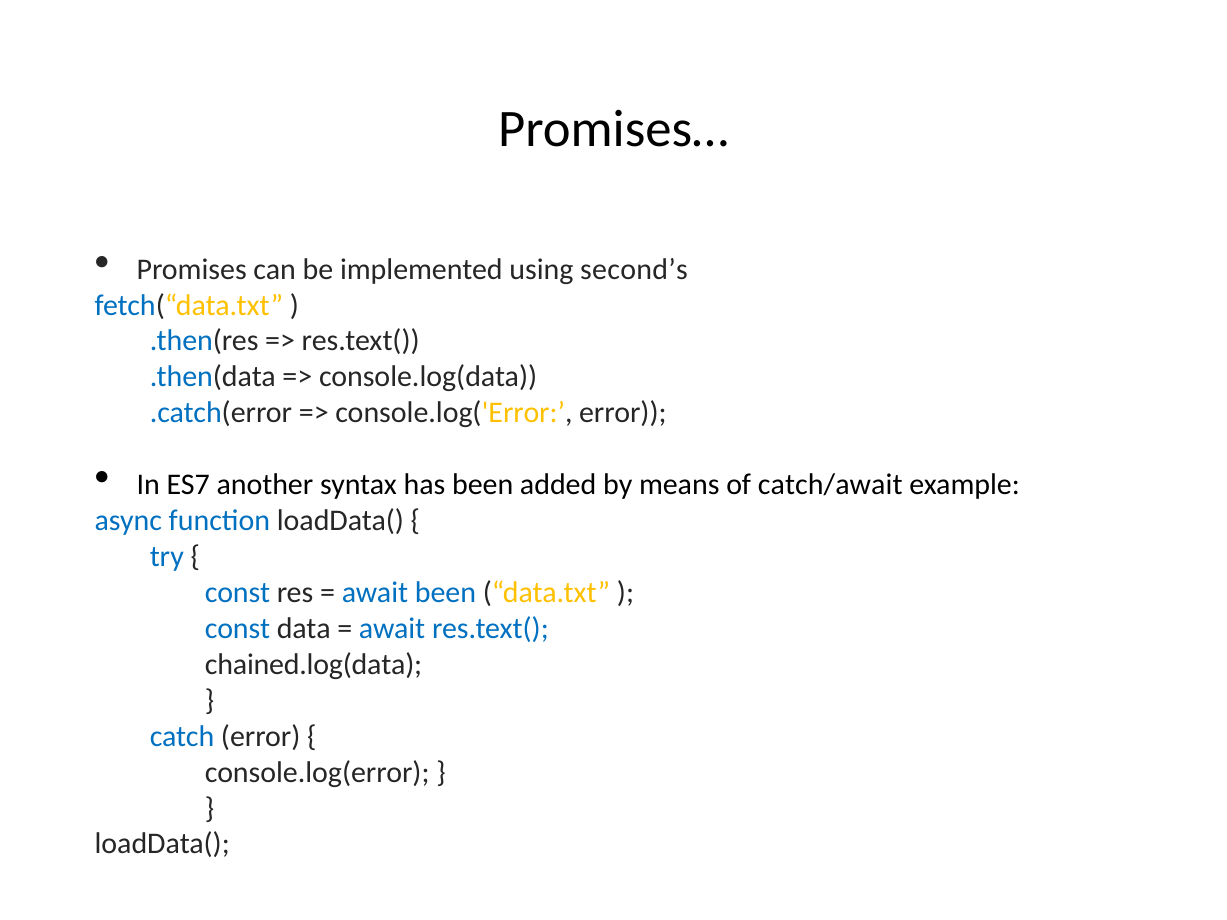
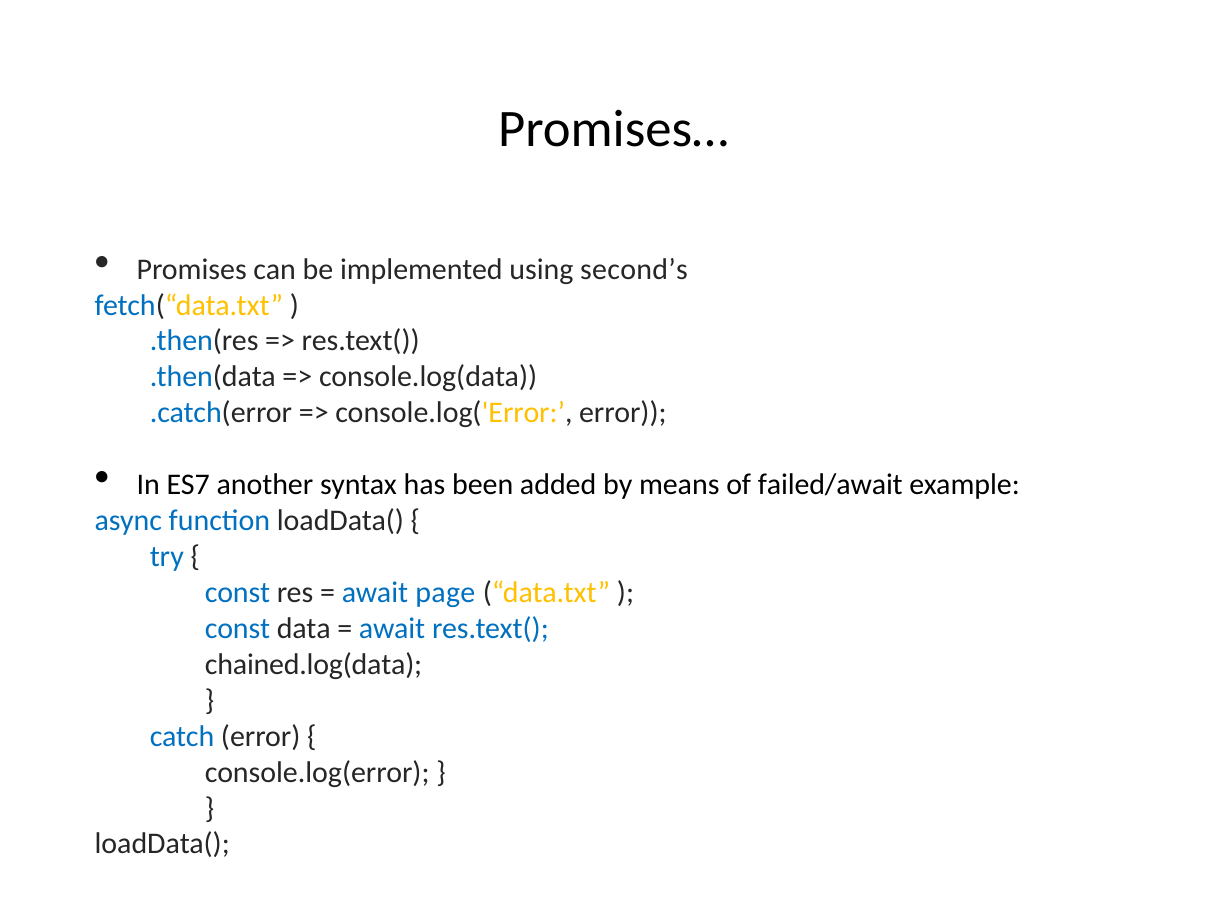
catch/await: catch/await -> failed/await
await been: been -> page
